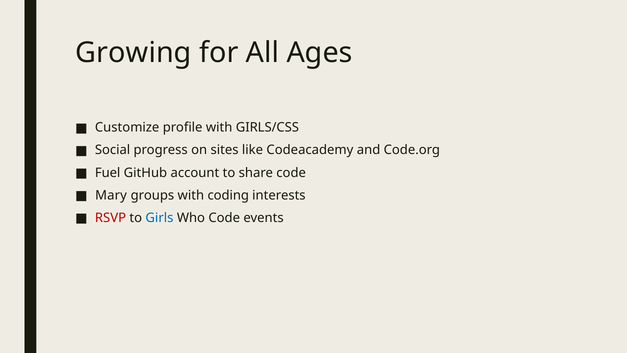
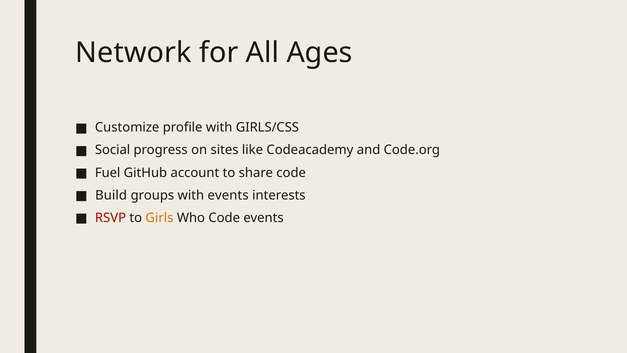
Growing: Growing -> Network
Mary: Mary -> Build
with coding: coding -> events
Girls colour: blue -> orange
